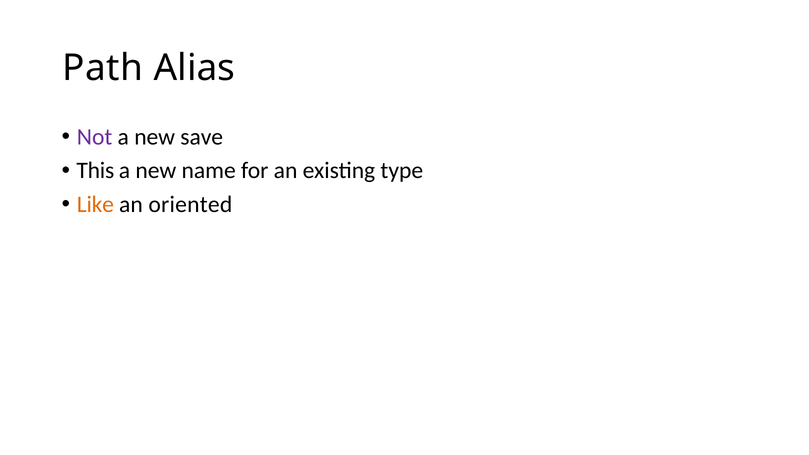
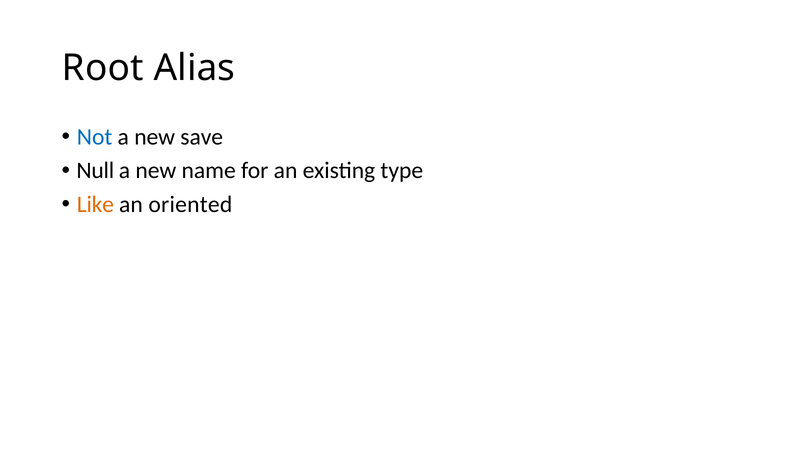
Path: Path -> Root
Not colour: purple -> blue
This: This -> Null
